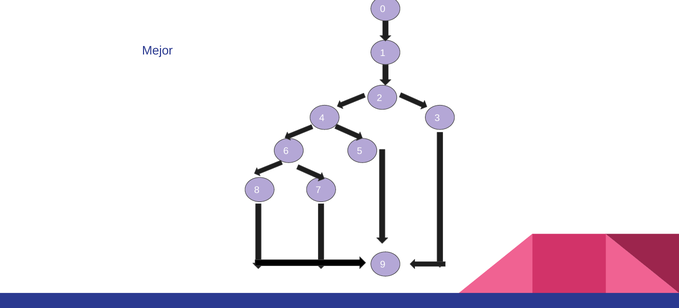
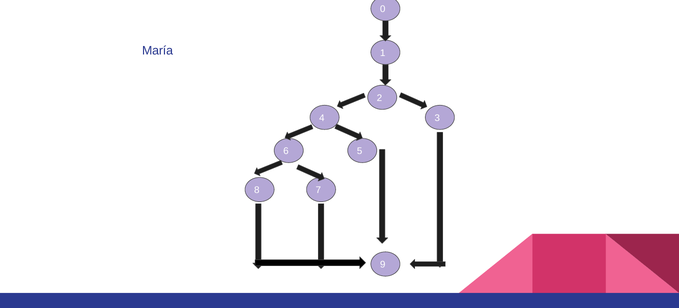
Mejor: Mejor -> María
